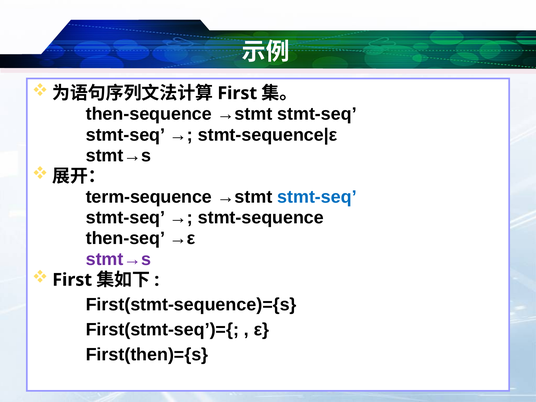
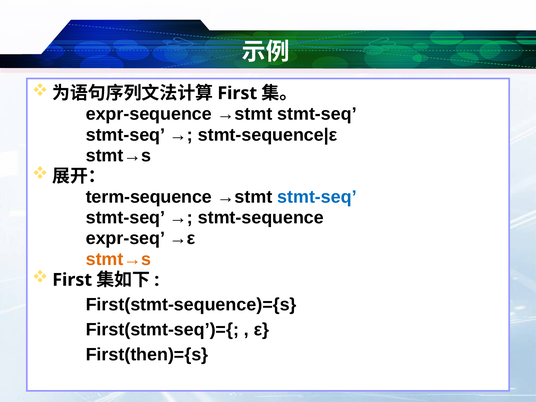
then-sequence: then-sequence -> expr-sequence
then-seq: then-seq -> expr-seq
stmt→s at (119, 259) colour: purple -> orange
